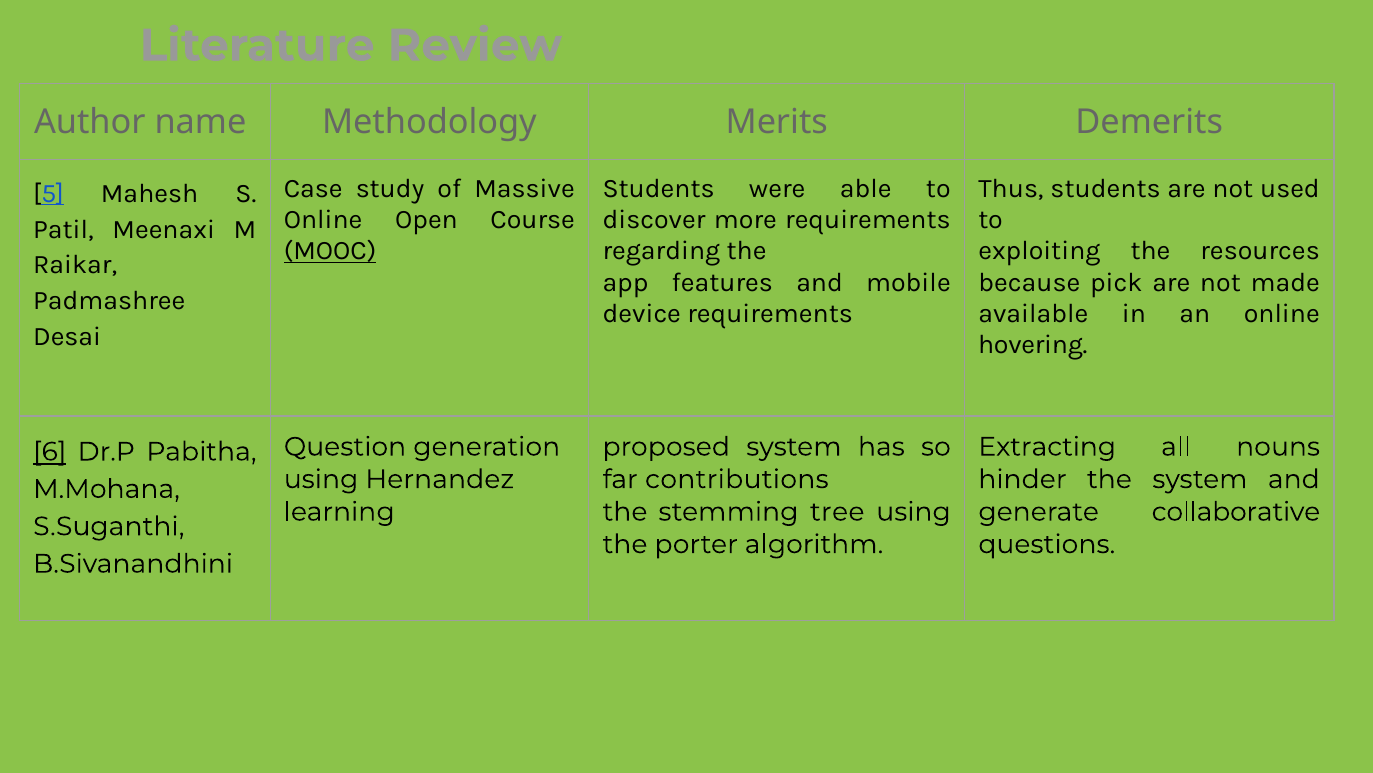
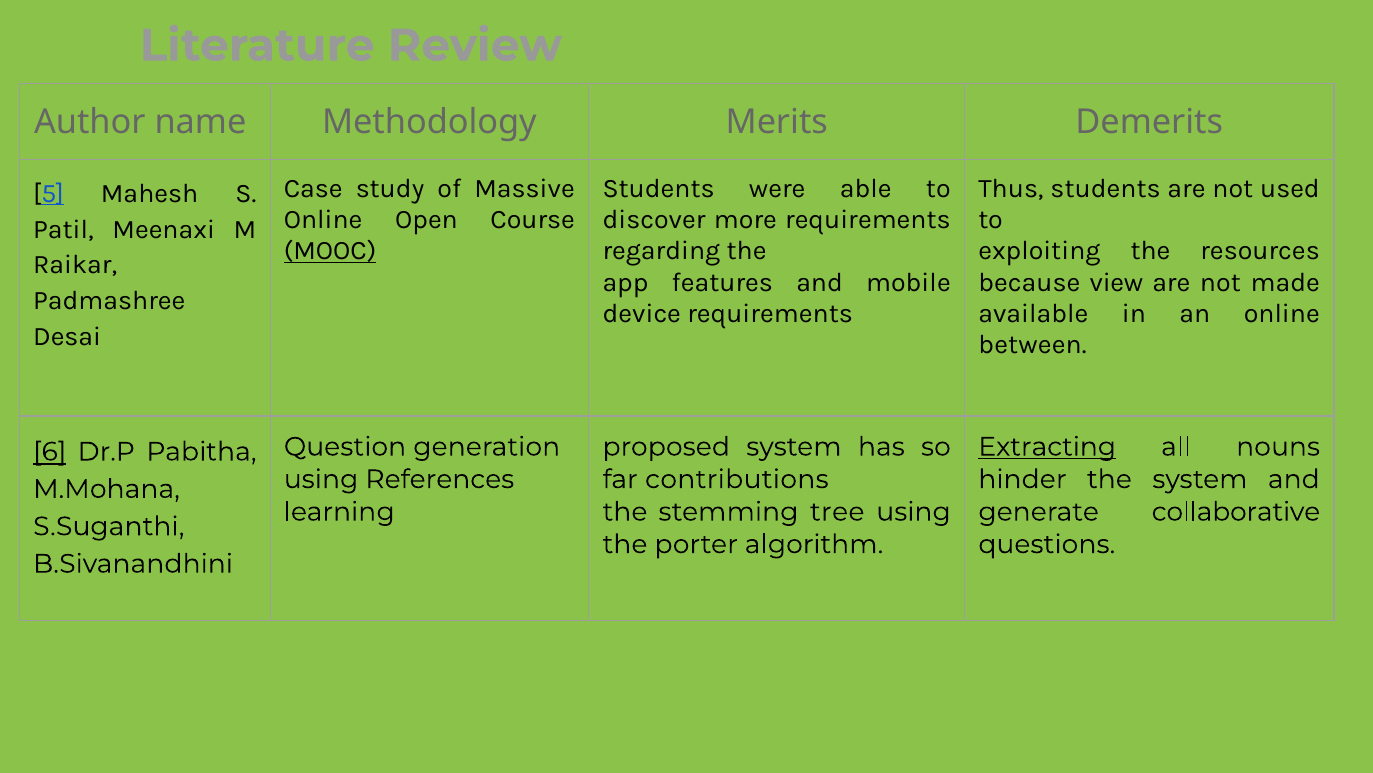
pick: pick -> view
hovering: hovering -> between
Extracting underline: none -> present
Hernandez: Hernandez -> References
